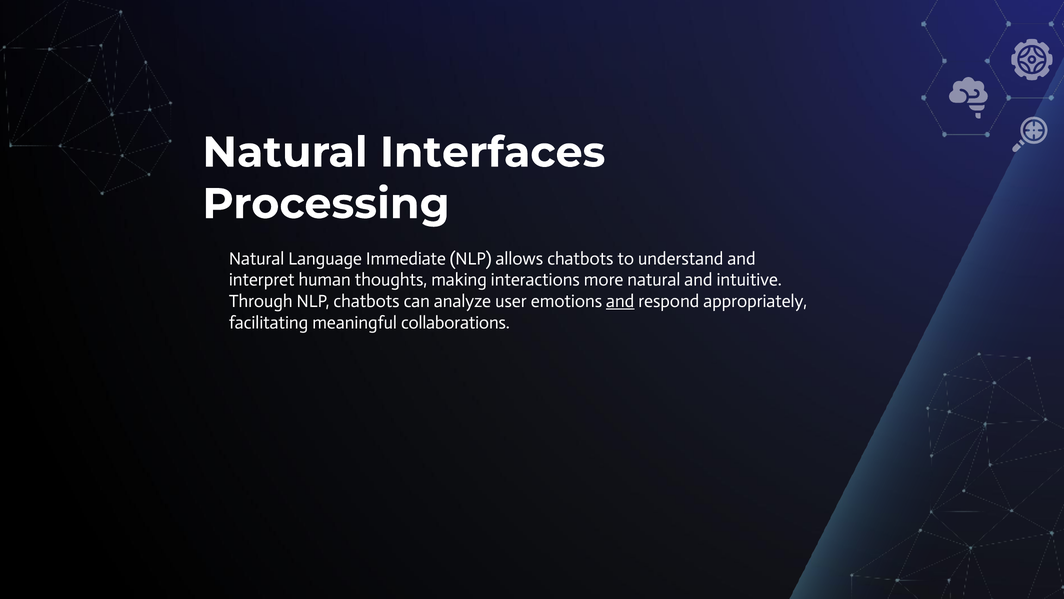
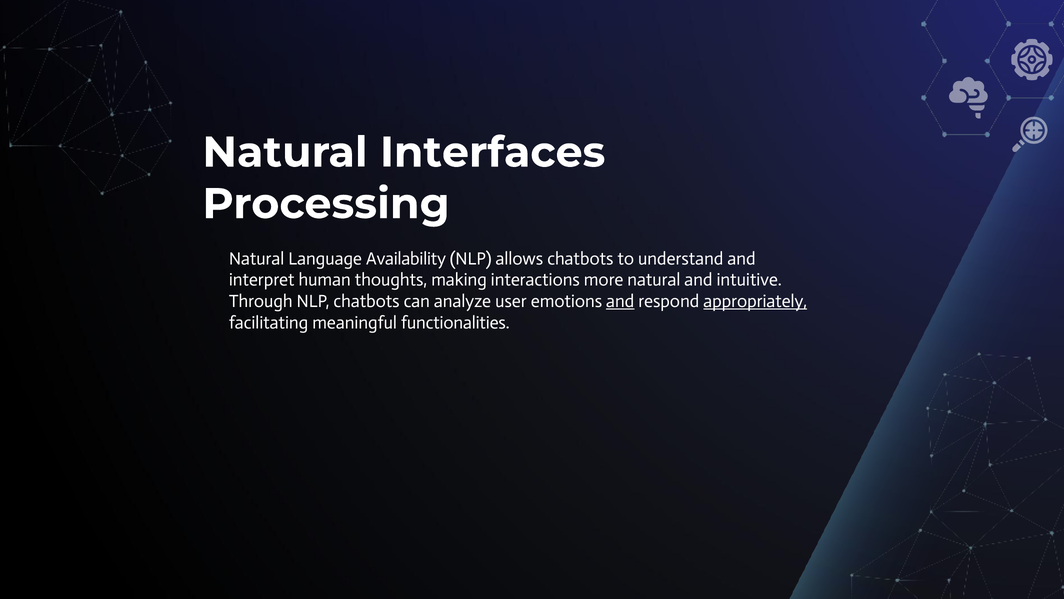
Immediate: Immediate -> Availability
appropriately underline: none -> present
collaborations: collaborations -> functionalities
